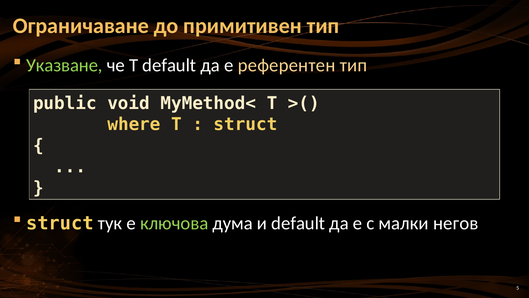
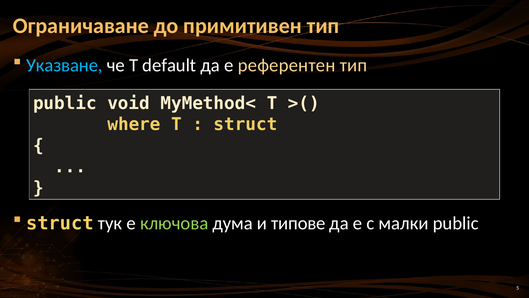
Указване colour: light green -> light blue
и default: default -> типове
малки негов: негов -> public
